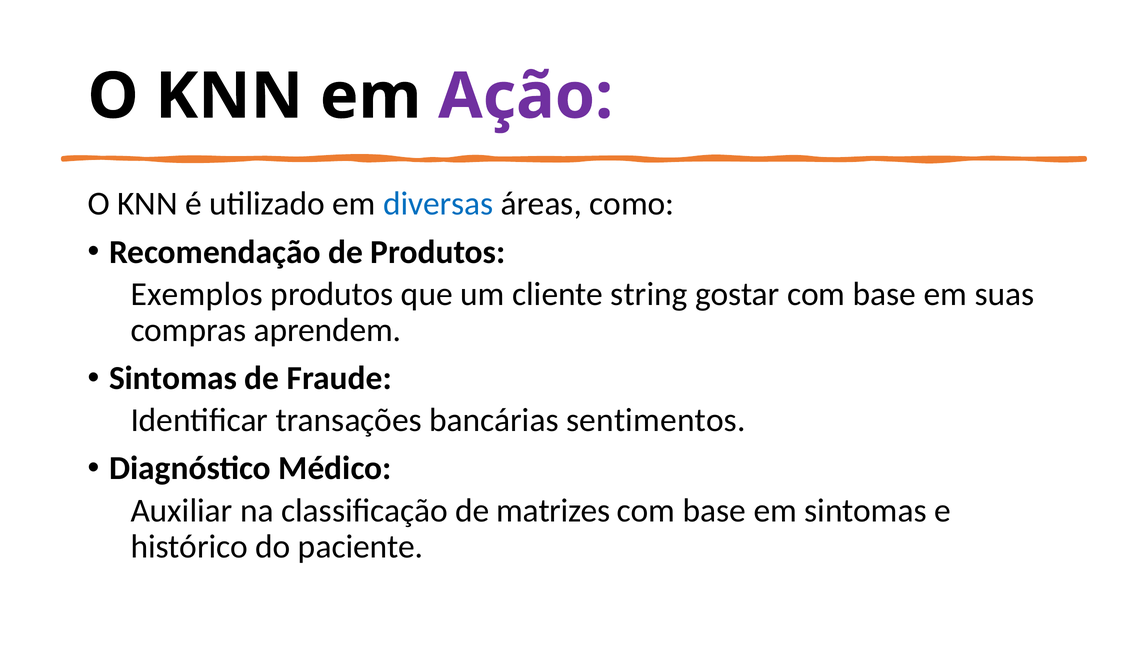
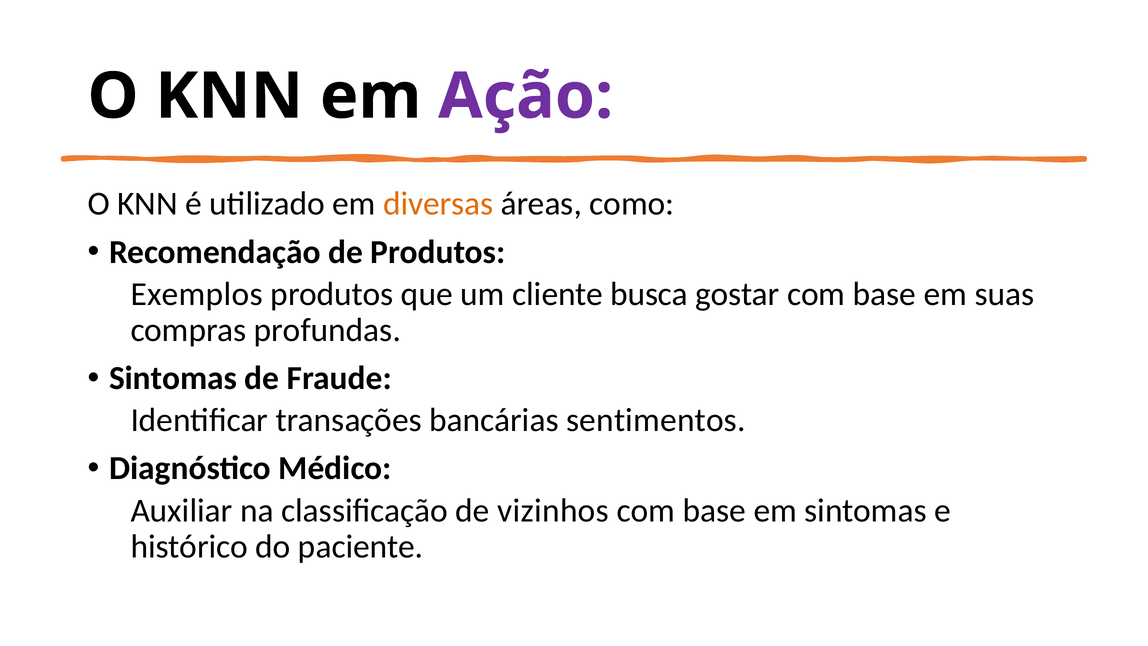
diversas colour: blue -> orange
string: string -> busca
aprendem: aprendem -> profundas
matrizes: matrizes -> vizinhos
